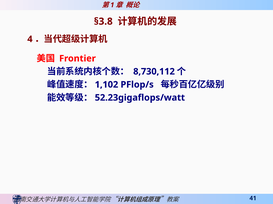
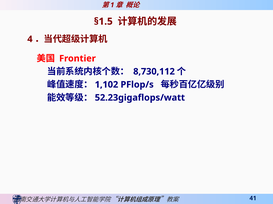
§3.8: §3.8 -> §1.5
